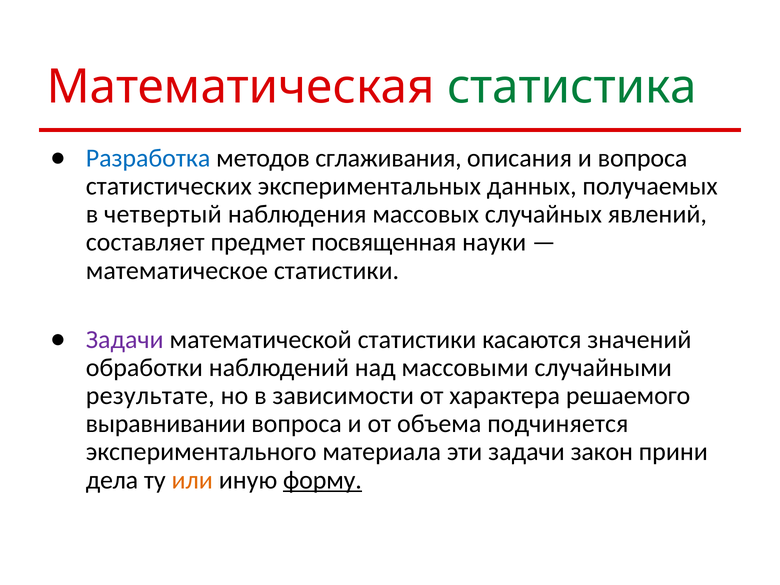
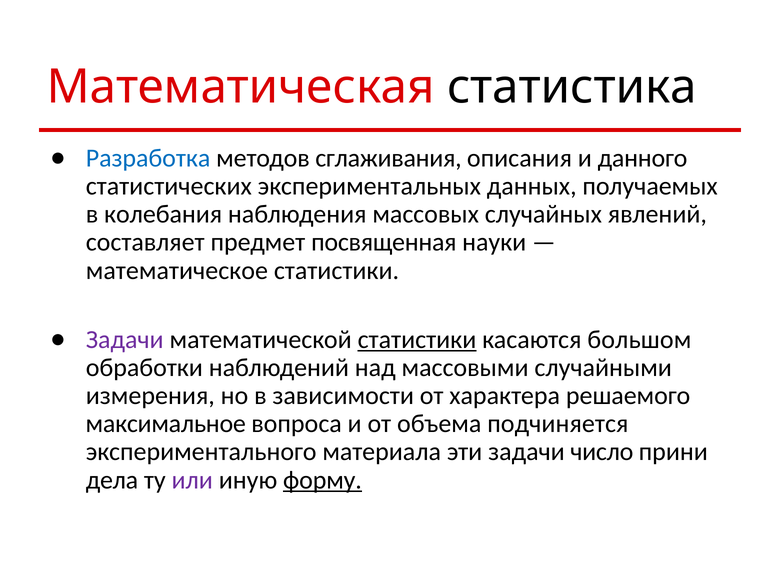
статистика colour: green -> black
и вопроса: вопроса -> данного
четвертый: четвертый -> колебания
статистики at (417, 340) underline: none -> present
значений: значений -> большом
результате: результате -> измерения
выравнивании: выравнивании -> максимальное
закон: закон -> число
или colour: orange -> purple
